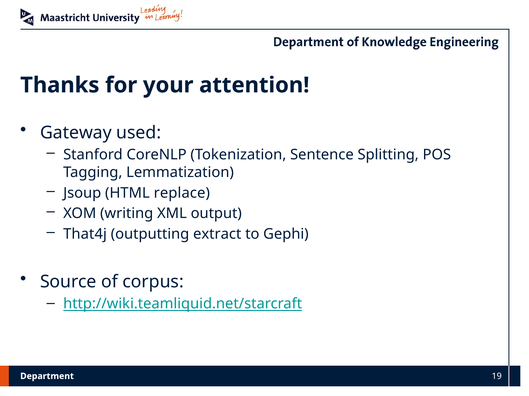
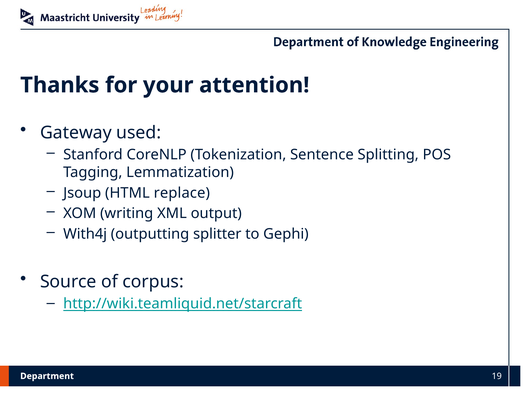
That4j: That4j -> With4j
extract: extract -> splitter
